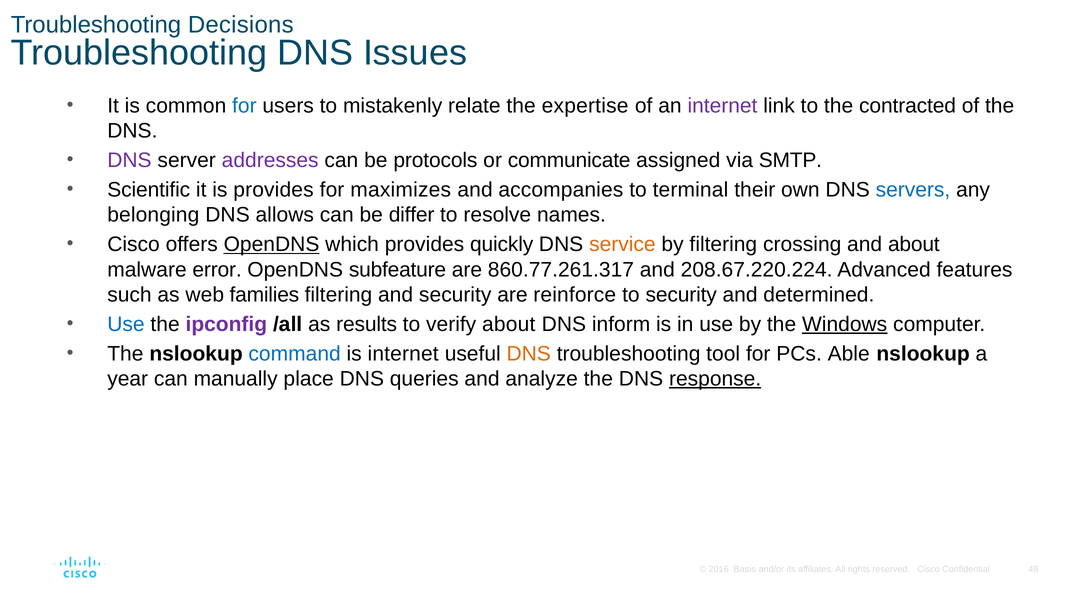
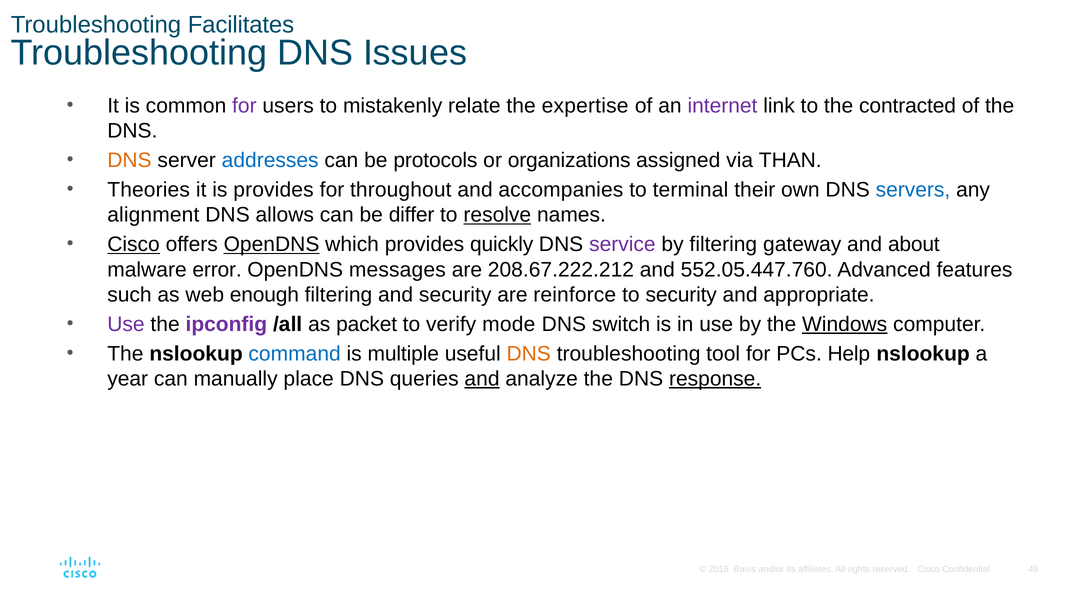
Decisions: Decisions -> Facilitates
for at (244, 106) colour: blue -> purple
DNS at (129, 160) colour: purple -> orange
addresses colour: purple -> blue
communicate: communicate -> organizations
SMTP: SMTP -> THAN
Scientific: Scientific -> Theories
maximizes: maximizes -> throughout
belonging: belonging -> alignment
resolve underline: none -> present
Cisco at (134, 244) underline: none -> present
service colour: orange -> purple
crossing: crossing -> gateway
subfeature: subfeature -> messages
860.77.261.317: 860.77.261.317 -> 208.67.222.212
208.67.220.224: 208.67.220.224 -> 552.05.447.760
families: families -> enough
determined: determined -> appropriate
Use at (126, 324) colour: blue -> purple
results: results -> packet
verify about: about -> mode
inform: inform -> switch
is internet: internet -> multiple
Able: Able -> Help
and at (482, 379) underline: none -> present
